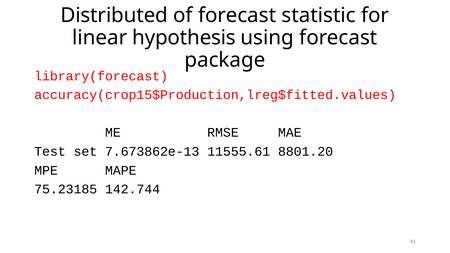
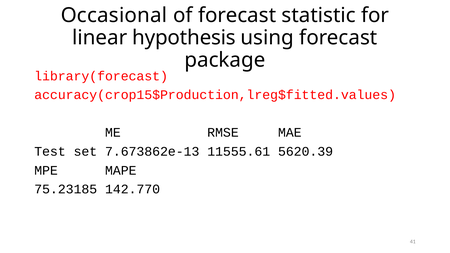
Distributed: Distributed -> Occasional
8801.20: 8801.20 -> 5620.39
142.744: 142.744 -> 142.770
